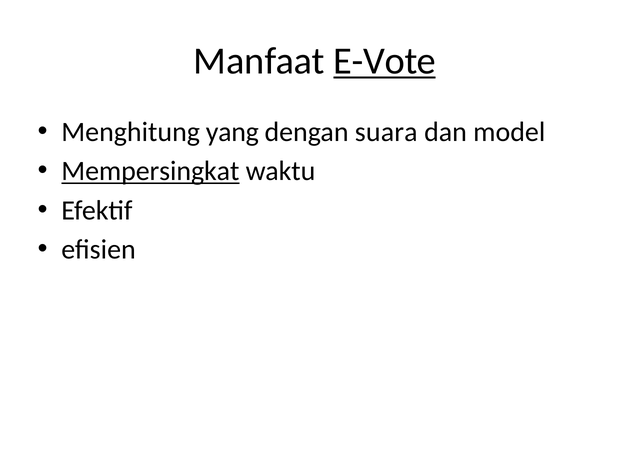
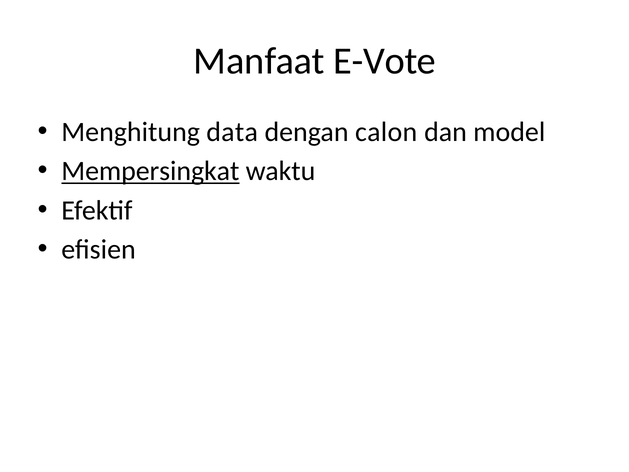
E-Vote underline: present -> none
yang: yang -> data
suara: suara -> calon
